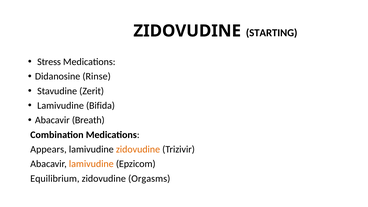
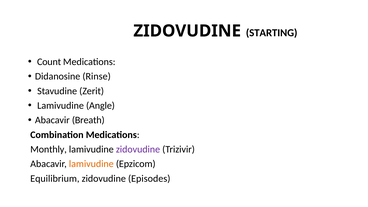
Stress: Stress -> Count
Bifida: Bifida -> Angle
Appears: Appears -> Monthly
zidovudine at (138, 149) colour: orange -> purple
Orgasms: Orgasms -> Episodes
